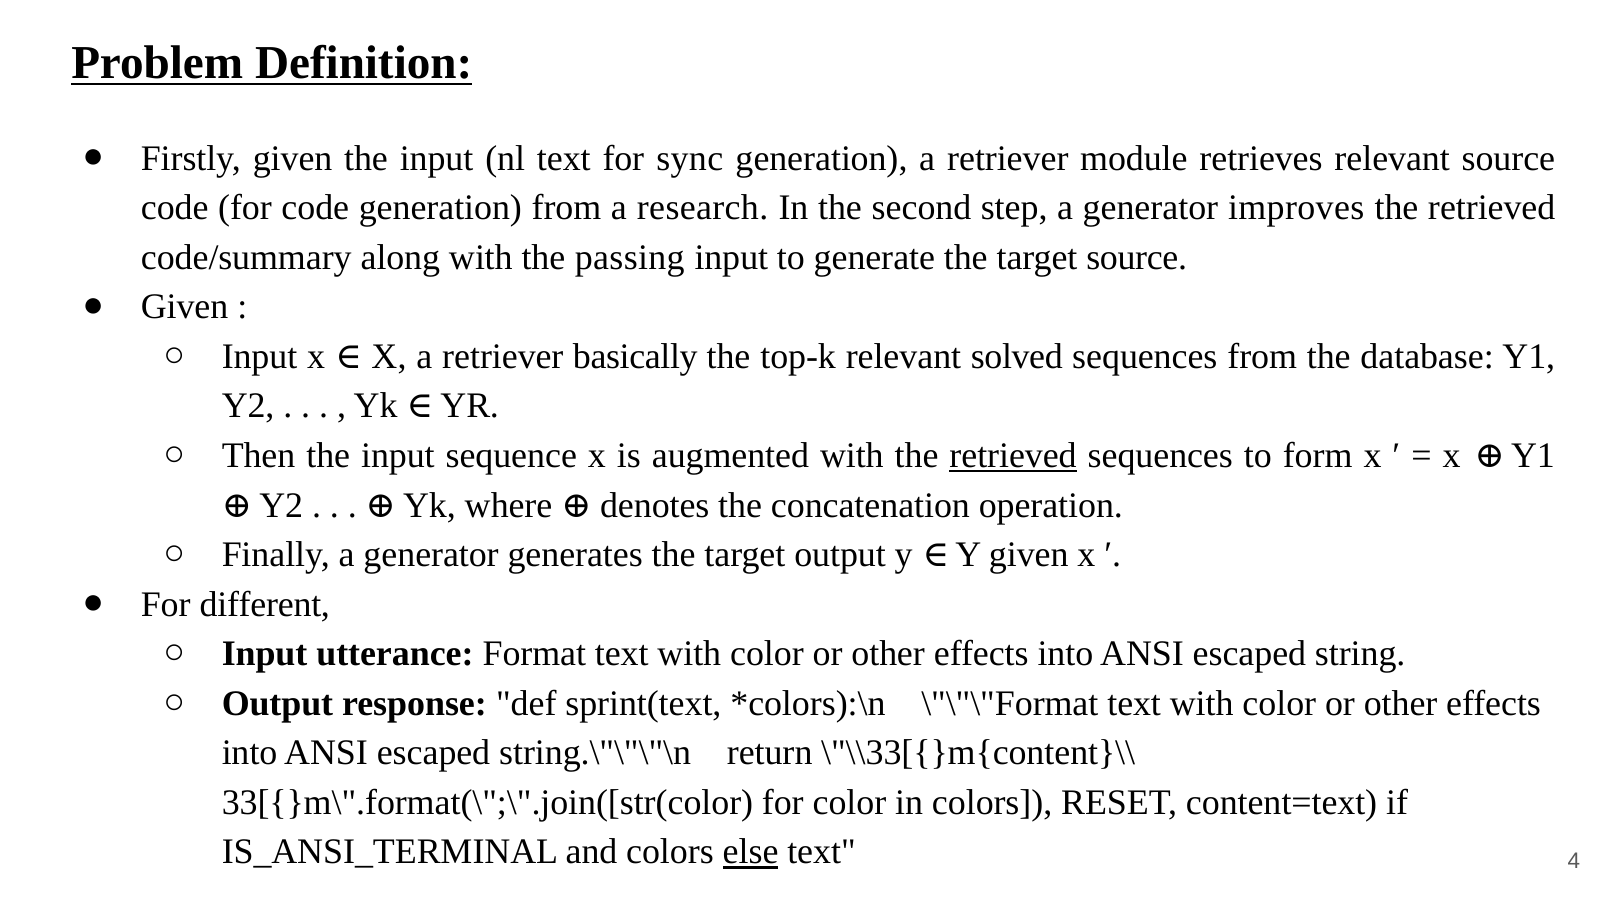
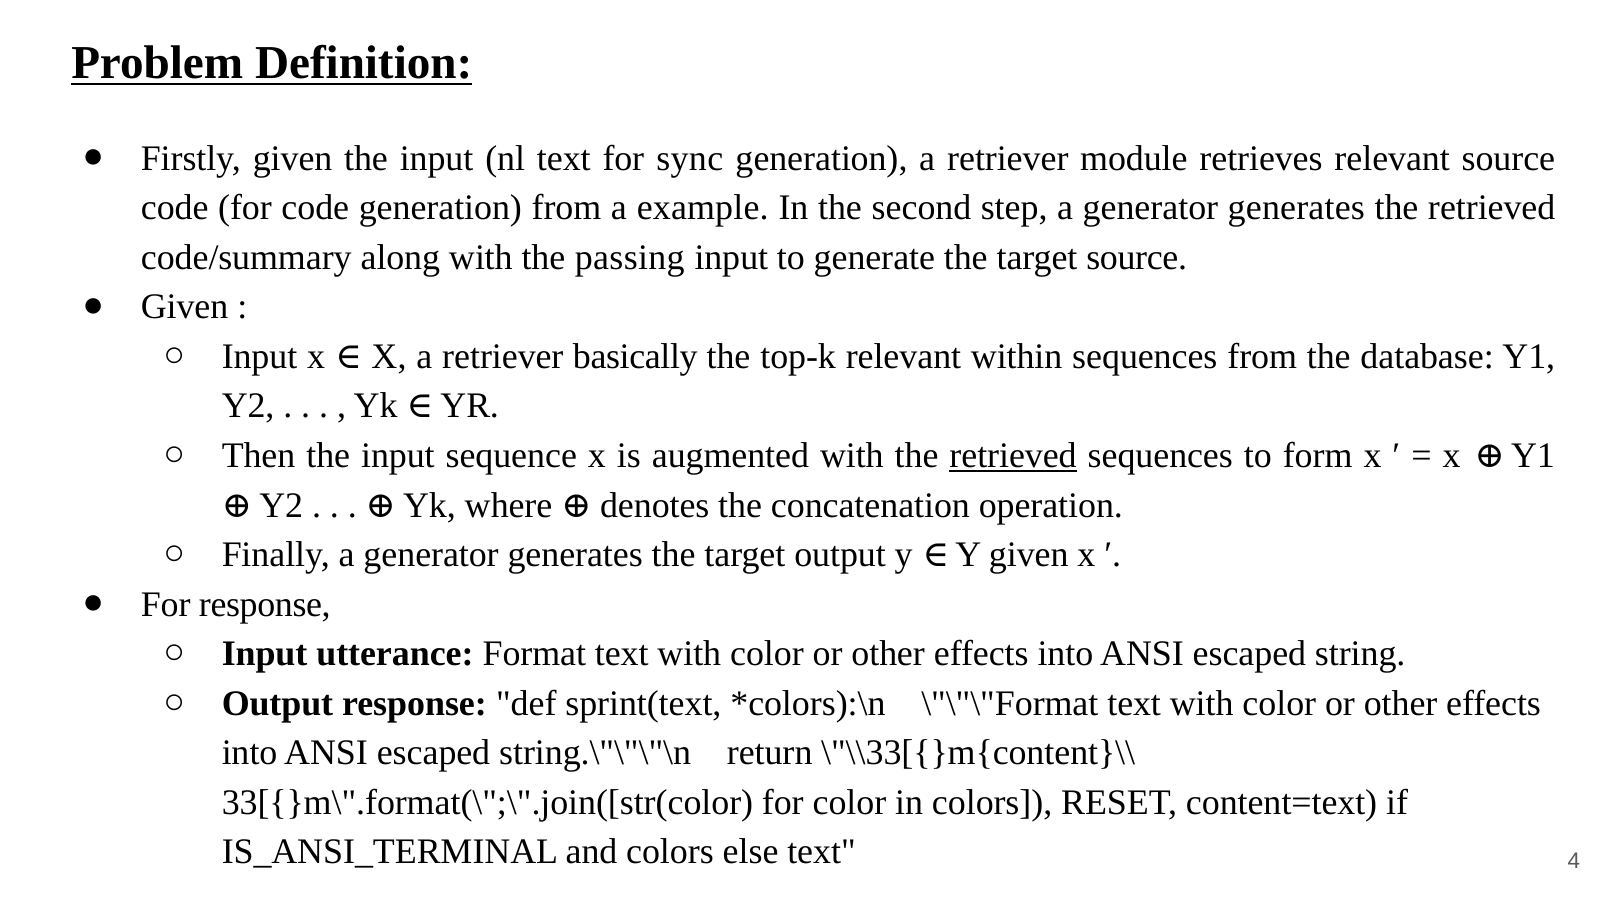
research: research -> example
step a generator improves: improves -> generates
solved: solved -> within
For different: different -> response
else underline: present -> none
